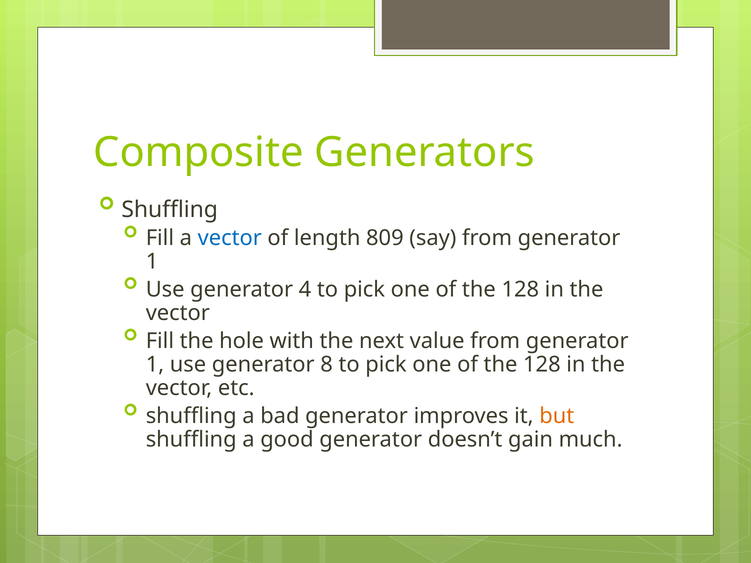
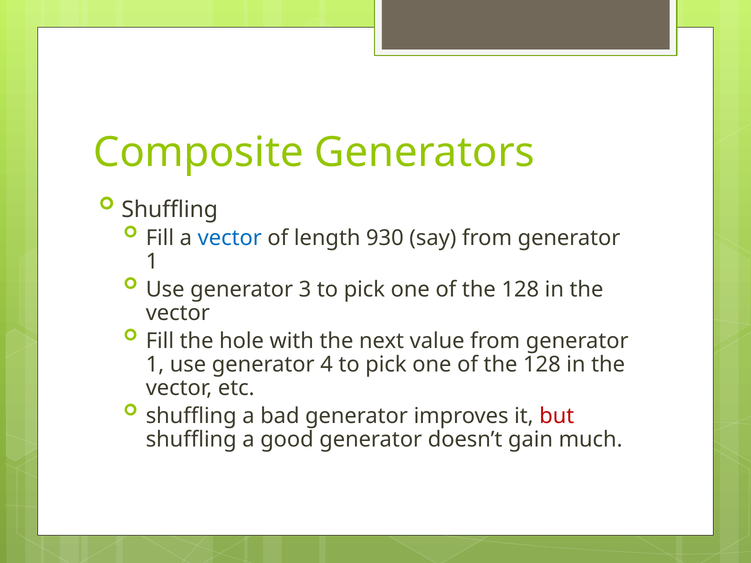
809: 809 -> 930
4: 4 -> 3
8: 8 -> 4
but colour: orange -> red
